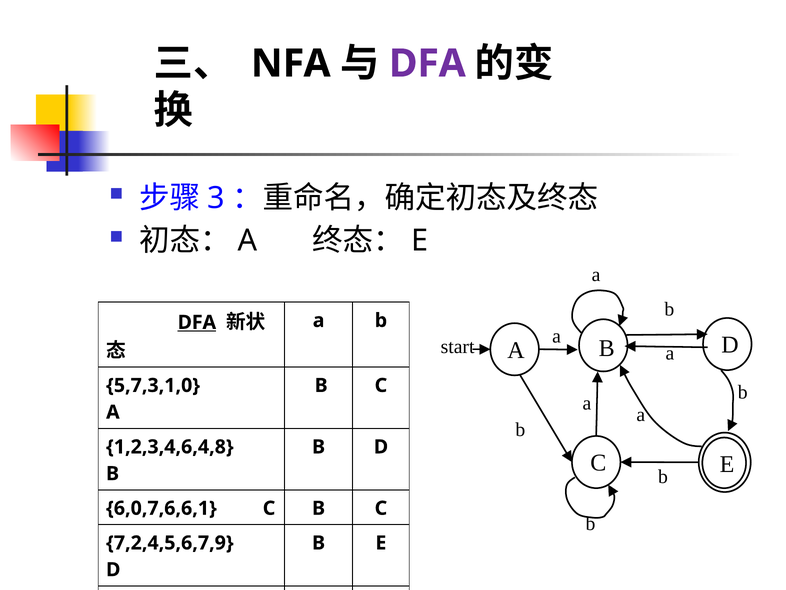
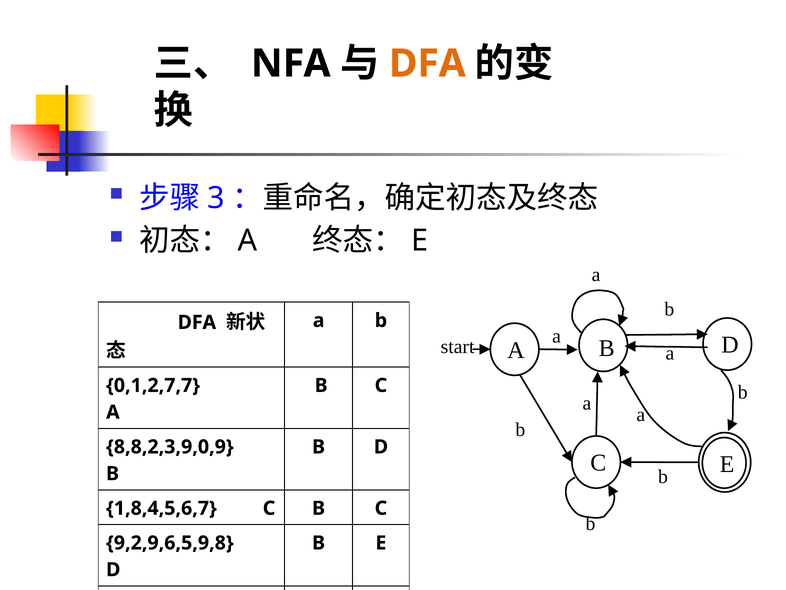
DFA at (427, 64) colour: purple -> orange
DFA at (197, 322) underline: present -> none
5,7,3,1,0: 5,7,3,1,0 -> 0,1,2,7,7
1,2,3,4,6,4,8: 1,2,3,4,6,4,8 -> 8,8,2,3,9,0,9
6,0,7,6,6,1: 6,0,7,6,6,1 -> 1,8,4,5,6,7
7,2,4,5,6,7,9: 7,2,4,5,6,7,9 -> 9,2,9,6,5,9,8
